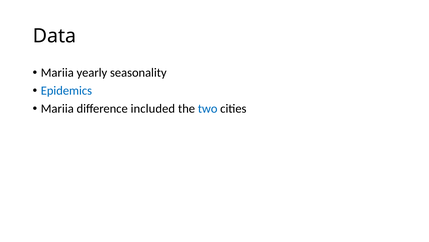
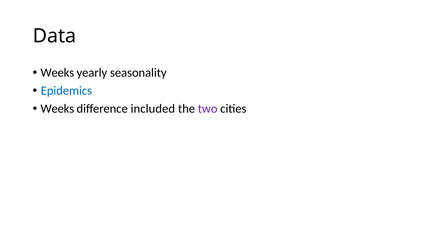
Mariia at (57, 73): Mariia -> Weeks
Mariia at (57, 109): Mariia -> Weeks
two colour: blue -> purple
